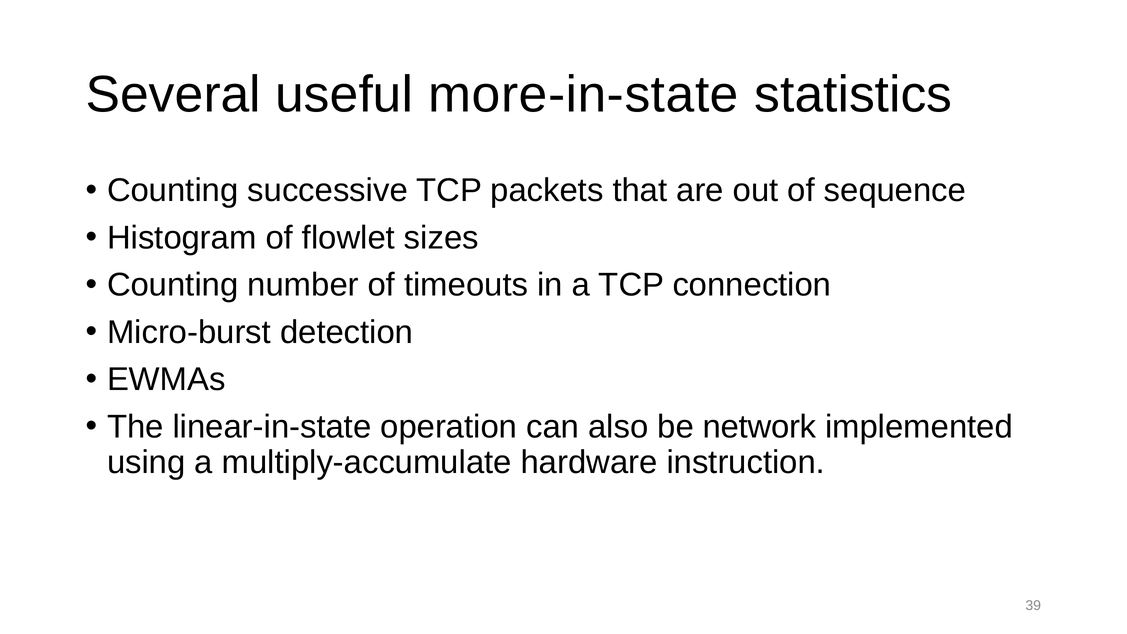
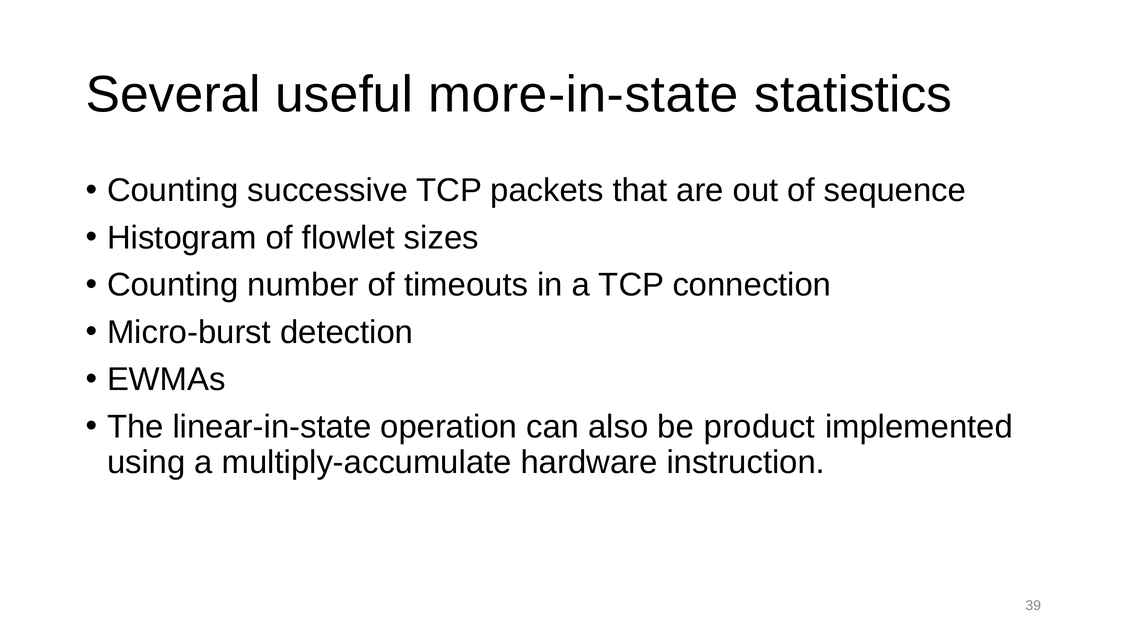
network: network -> product
